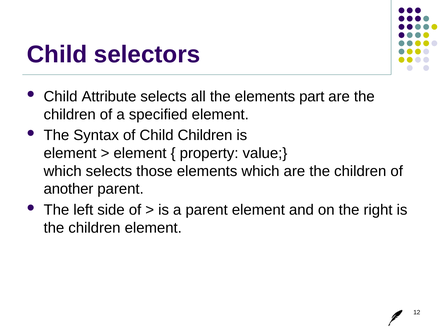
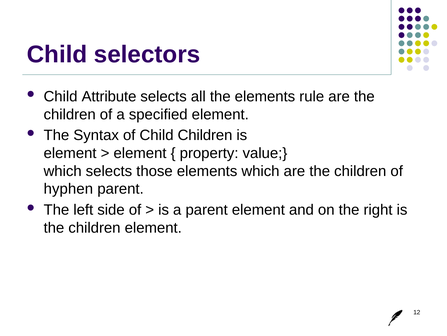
part: part -> rule
another: another -> hyphen
